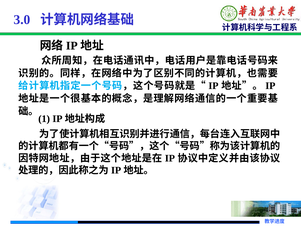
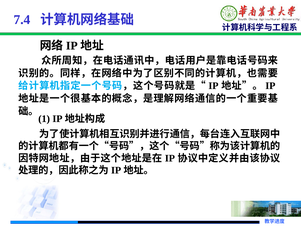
3.0: 3.0 -> 7.4
